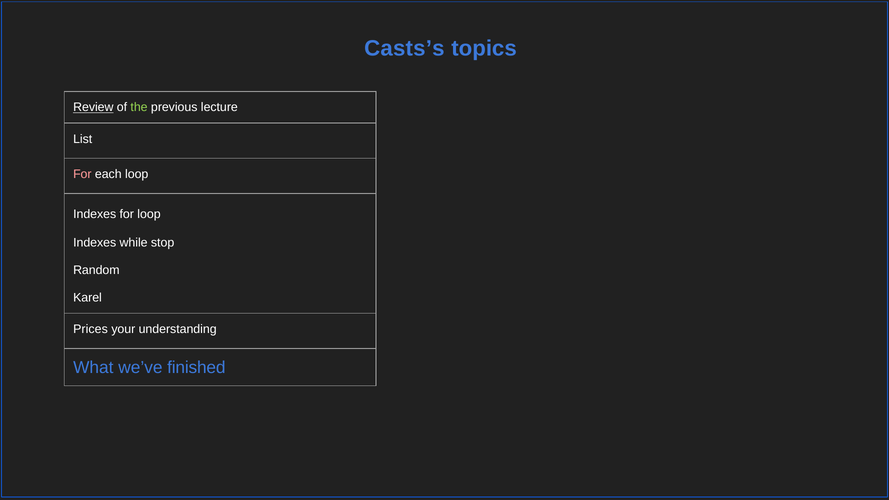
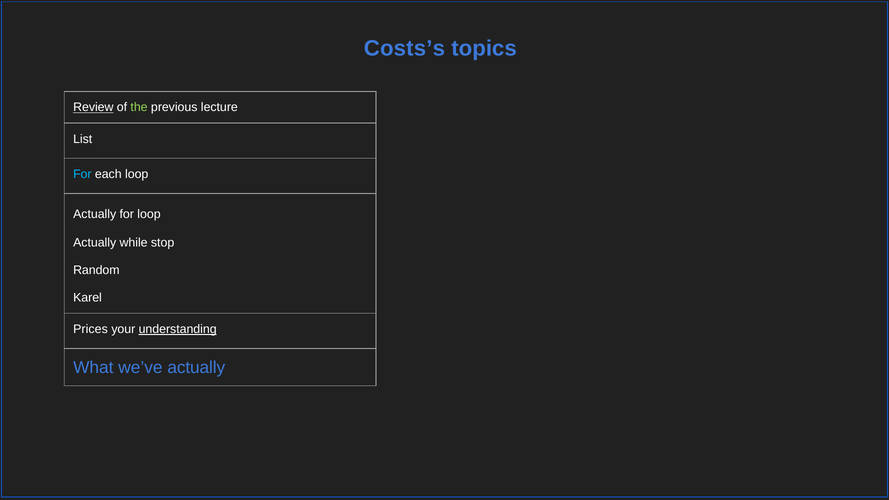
Casts’s: Casts’s -> Costs’s
For at (82, 174) colour: pink -> light blue
Indexes at (95, 214): Indexes -> Actually
Indexes at (95, 243): Indexes -> Actually
understanding underline: none -> present
we’ve finished: finished -> actually
